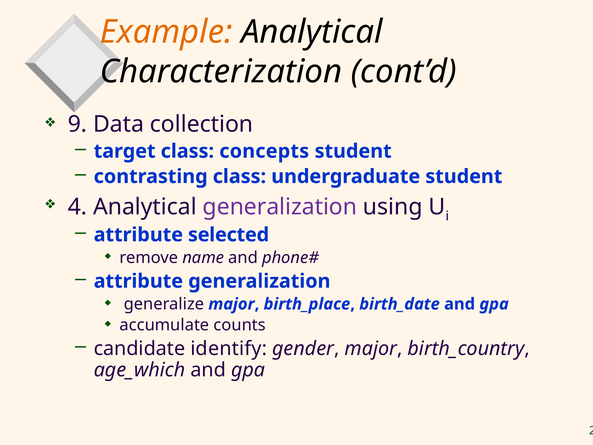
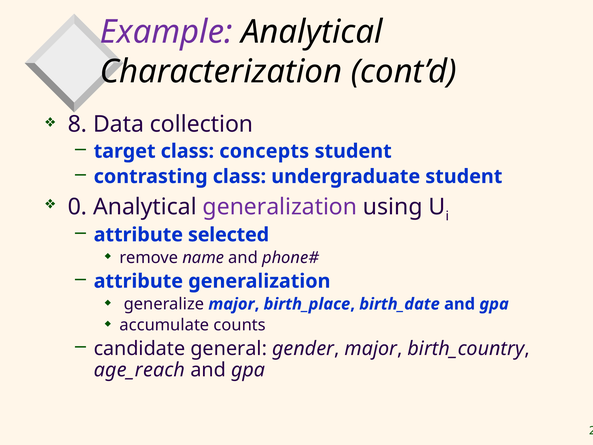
Example colour: orange -> purple
9: 9 -> 8
4: 4 -> 0
identify: identify -> general
age_which: age_which -> age_reach
